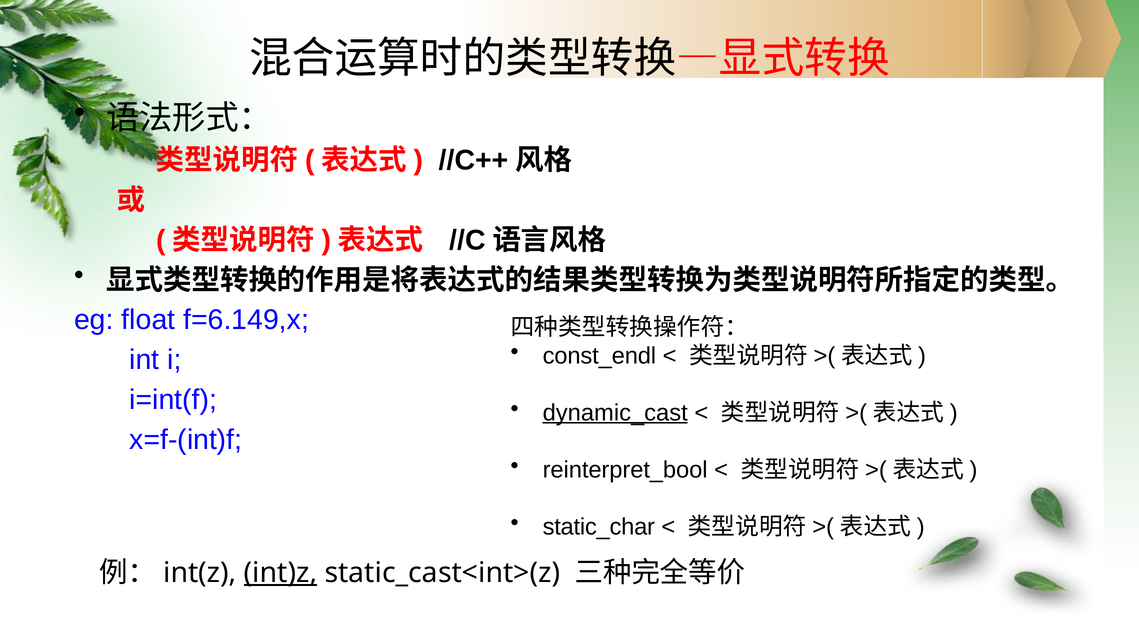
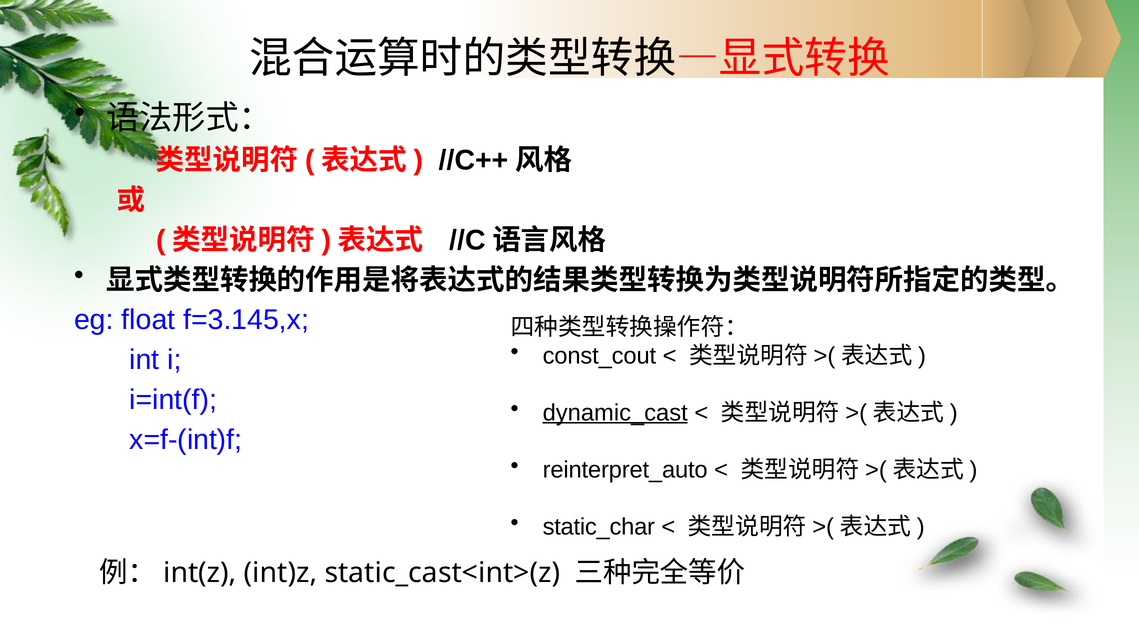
f=6.149,x: f=6.149,x -> f=3.145,x
const_endl: const_endl -> const_cout
reinterpret_bool: reinterpret_bool -> reinterpret_auto
int)z underline: present -> none
